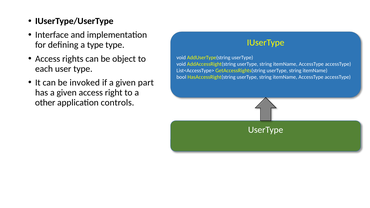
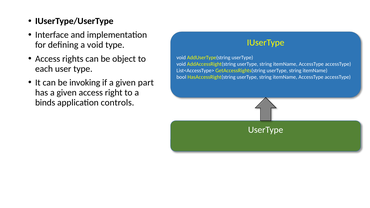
a type: type -> void
invoked: invoked -> invoking
other: other -> binds
